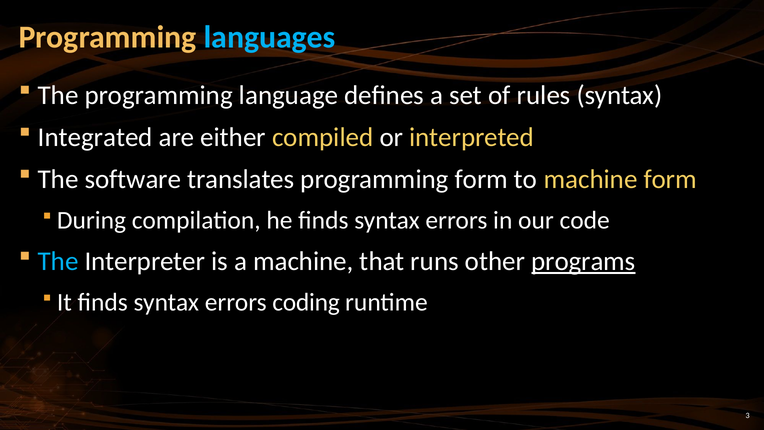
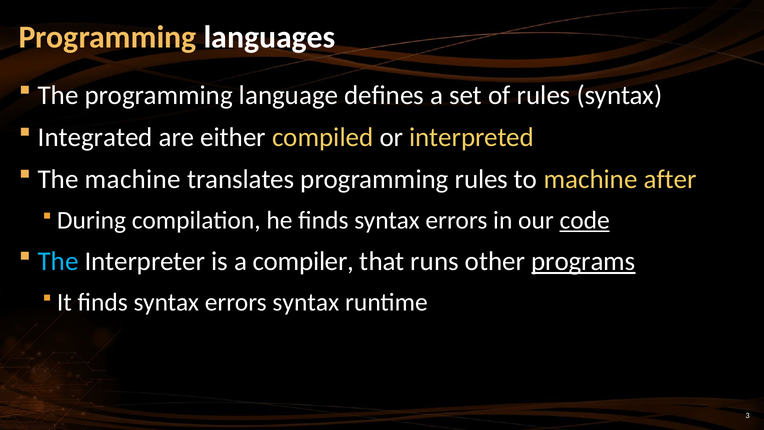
languages colour: light blue -> white
The software: software -> machine
programming form: form -> rules
machine form: form -> after
code underline: none -> present
a machine: machine -> compiler
errors coding: coding -> syntax
